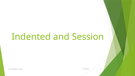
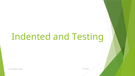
Session: Session -> Testing
